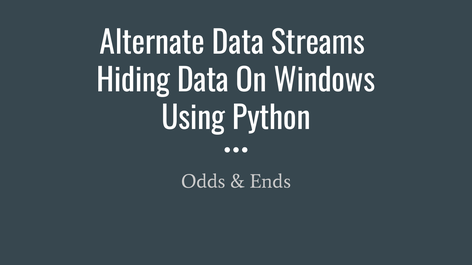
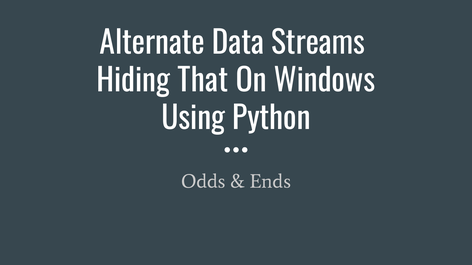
Hiding Data: Data -> That
